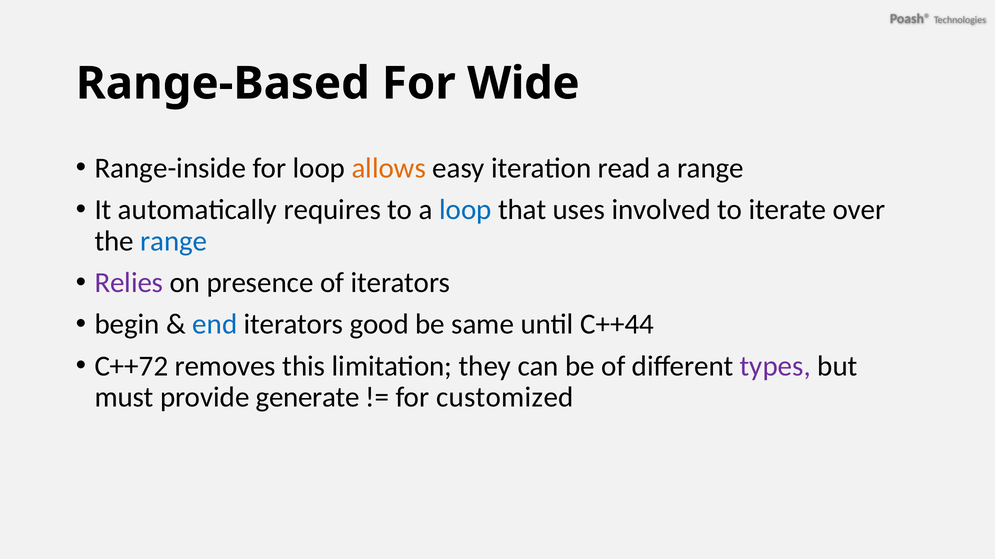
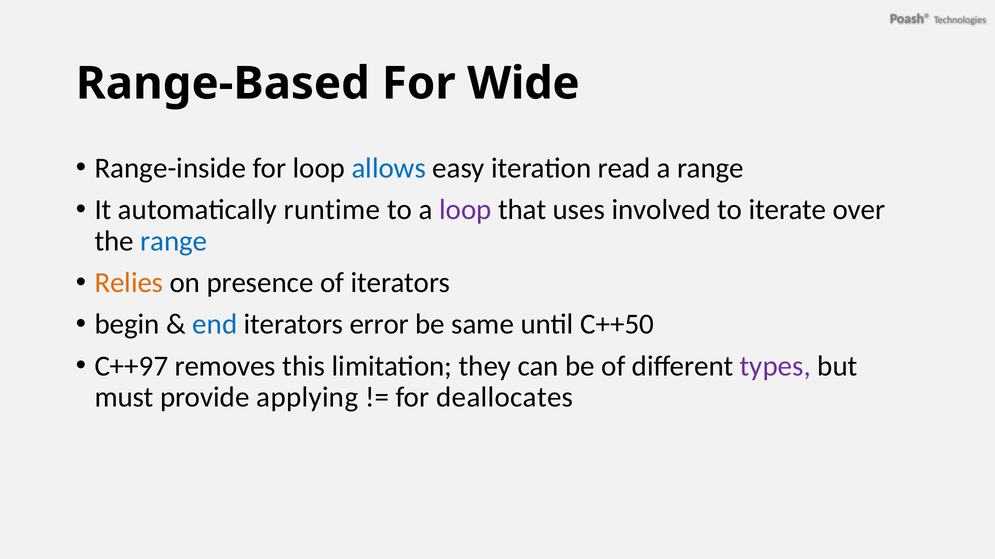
allows colour: orange -> blue
requires: requires -> runtime
loop at (465, 210) colour: blue -> purple
Relies colour: purple -> orange
good: good -> error
C++44: C++44 -> C++50
C++72: C++72 -> C++97
generate: generate -> applying
customized: customized -> deallocates
